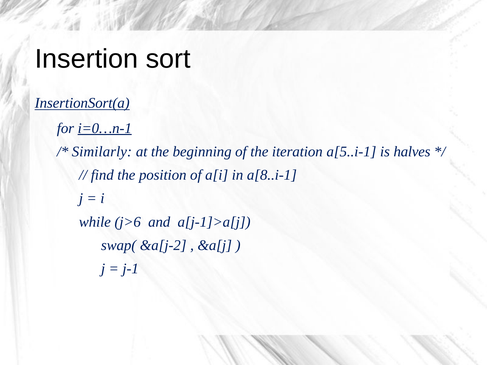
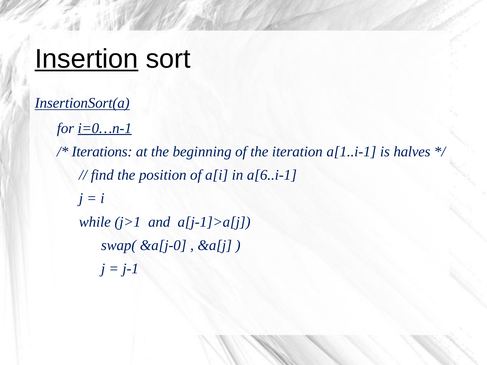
Insertion underline: none -> present
Similarly: Similarly -> Iterations
a[5..i-1: a[5..i-1 -> a[1..i-1
a[8..i-1: a[8..i-1 -> a[6..i-1
j>6: j>6 -> j>1
&a[j-2: &a[j-2 -> &a[j-0
